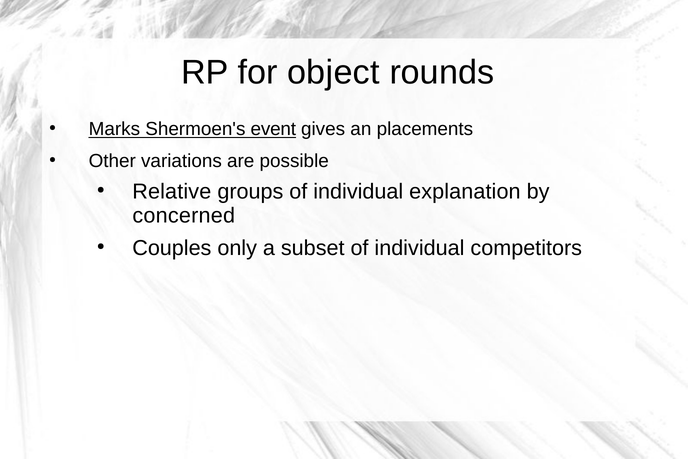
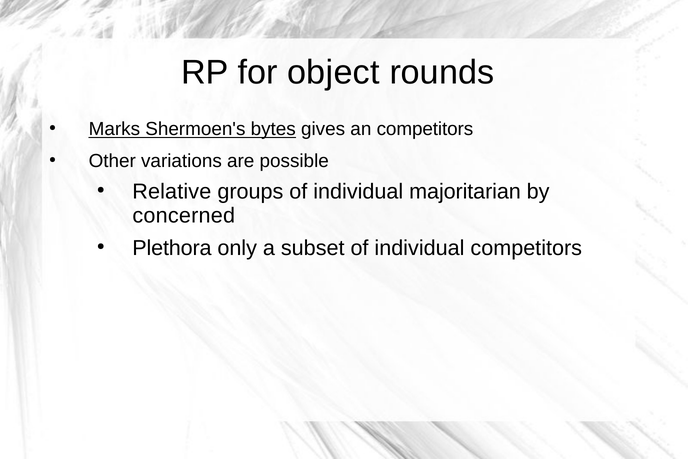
event: event -> bytes
an placements: placements -> competitors
explanation: explanation -> majoritarian
Couples: Couples -> Plethora
